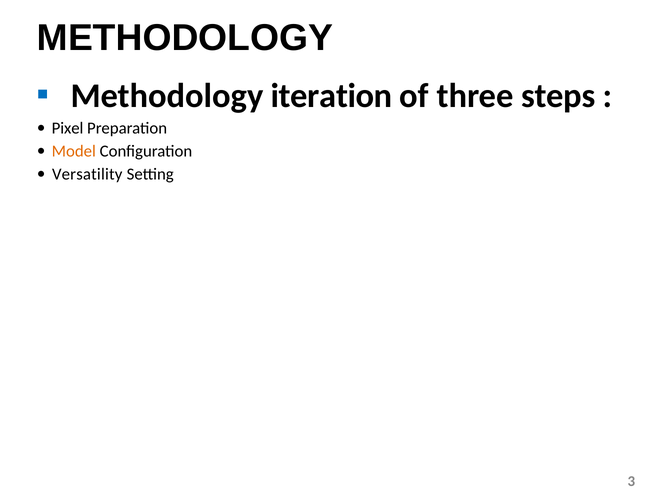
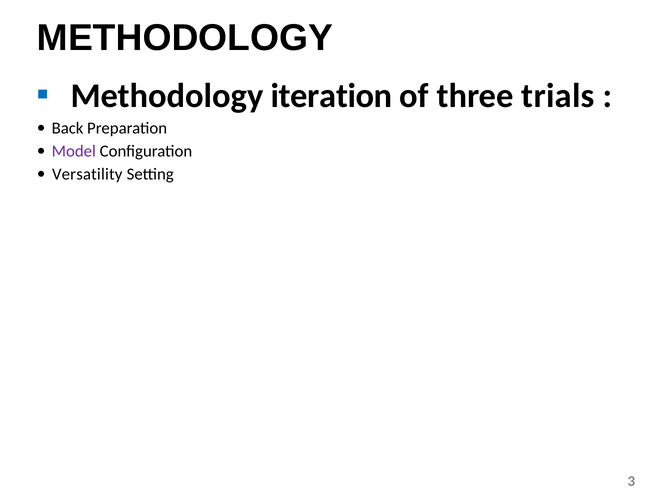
steps: steps -> trials
Pixel: Pixel -> Back
Model colour: orange -> purple
